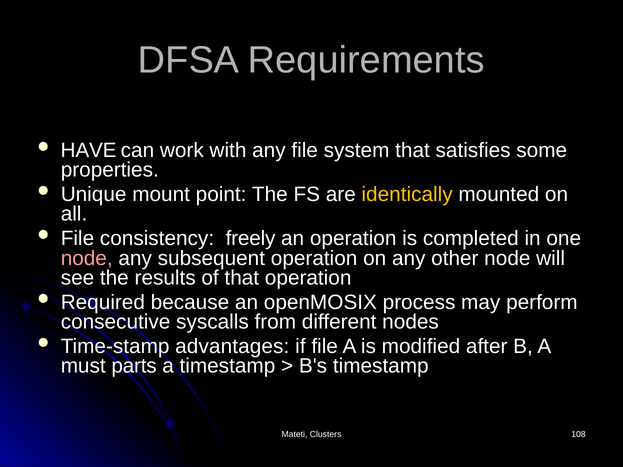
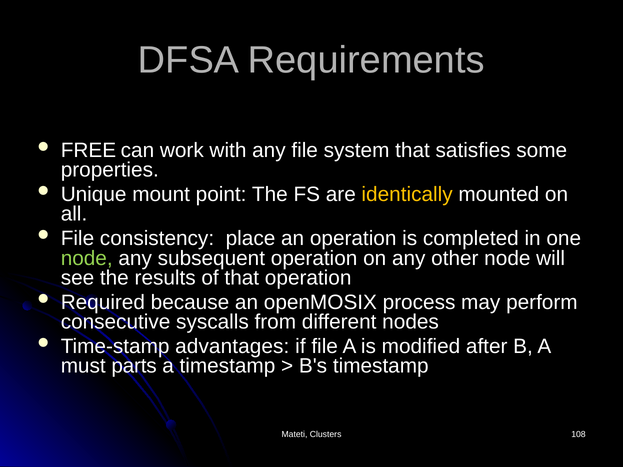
HAVE: HAVE -> FREE
freely: freely -> place
node at (87, 258) colour: pink -> light green
